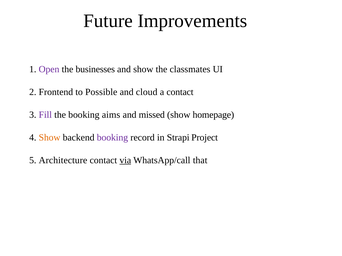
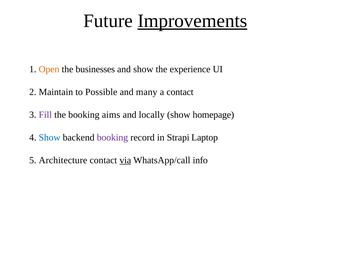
Improvements underline: none -> present
Open colour: purple -> orange
classmates: classmates -> experience
Frontend: Frontend -> Maintain
cloud: cloud -> many
missed: missed -> locally
Show at (50, 138) colour: orange -> blue
Project: Project -> Laptop
that: that -> info
